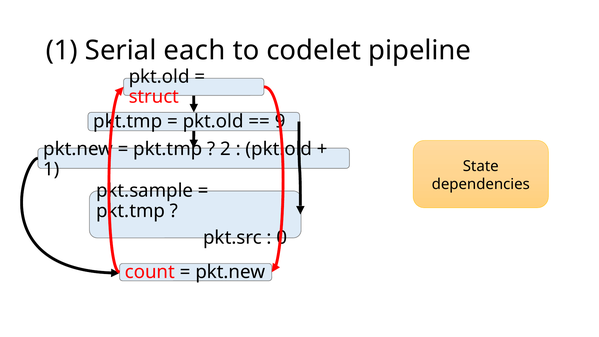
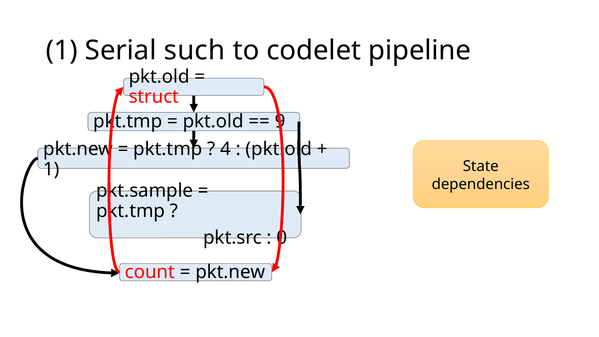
each: each -> such
2: 2 -> 4
